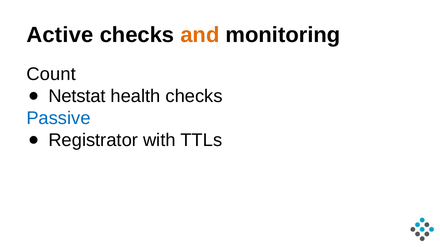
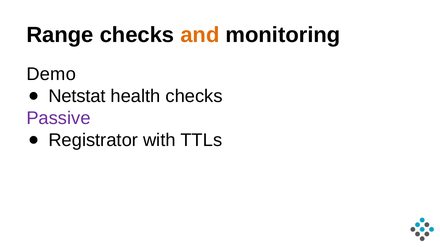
Active: Active -> Range
Count: Count -> Demo
Passive colour: blue -> purple
